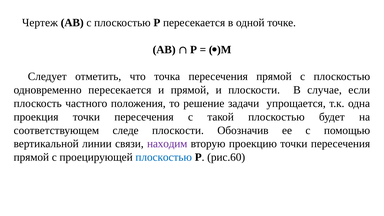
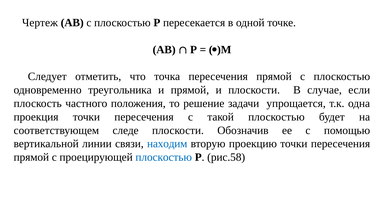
одновременно пересекается: пересекается -> треугольника
находим colour: purple -> blue
рис.60: рис.60 -> рис.58
